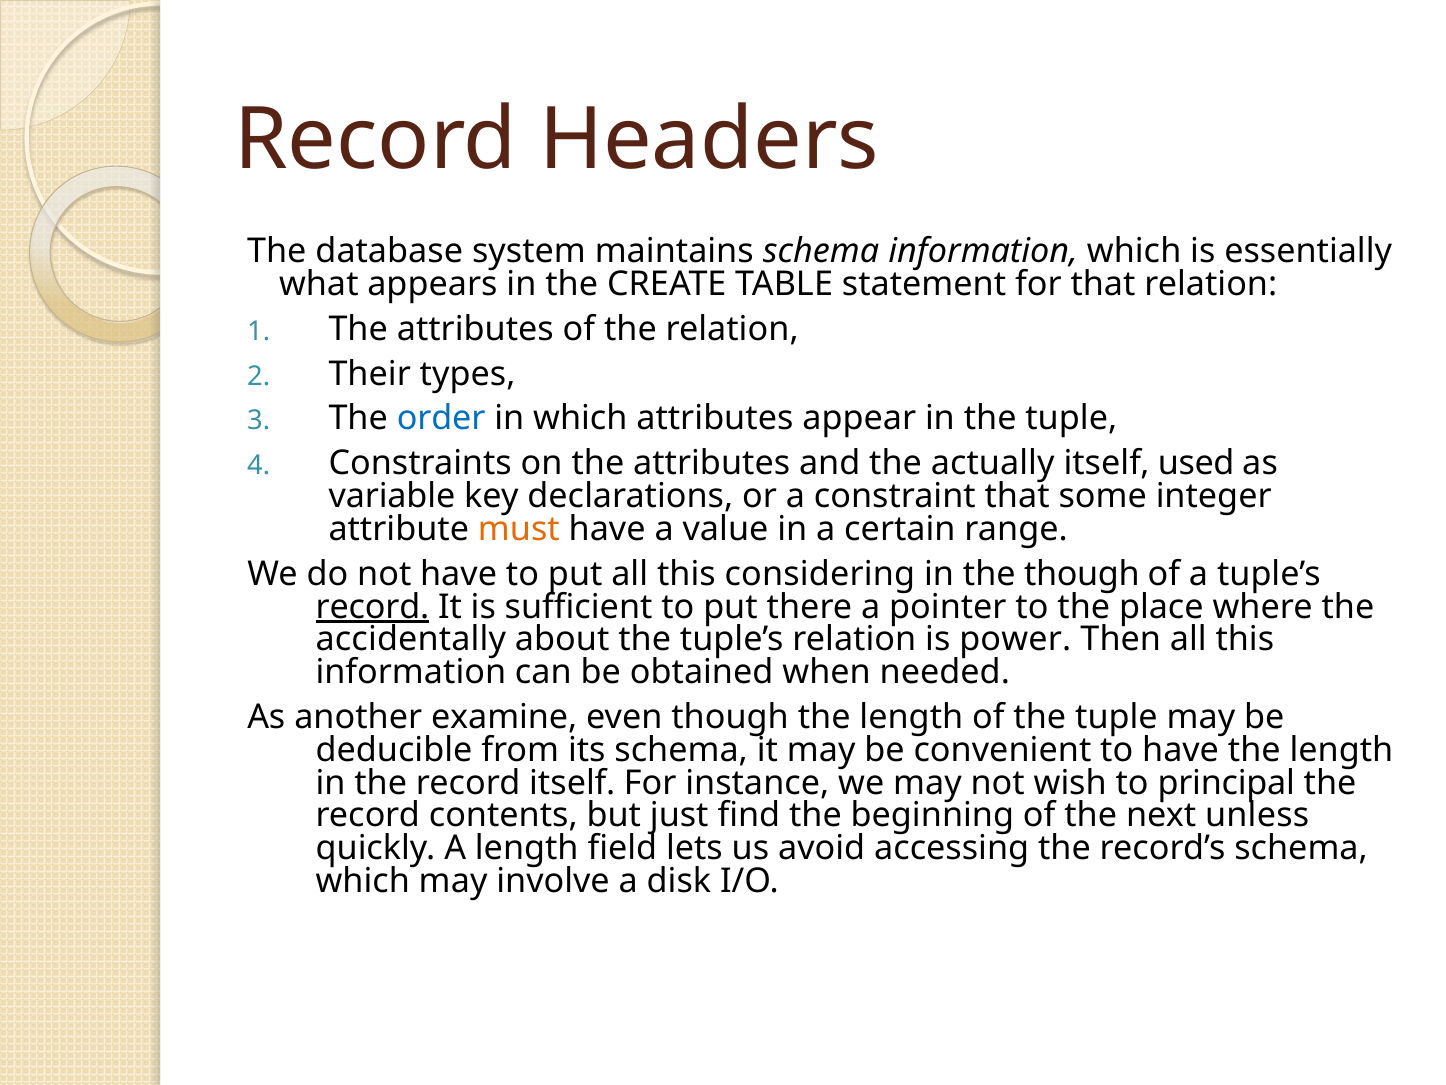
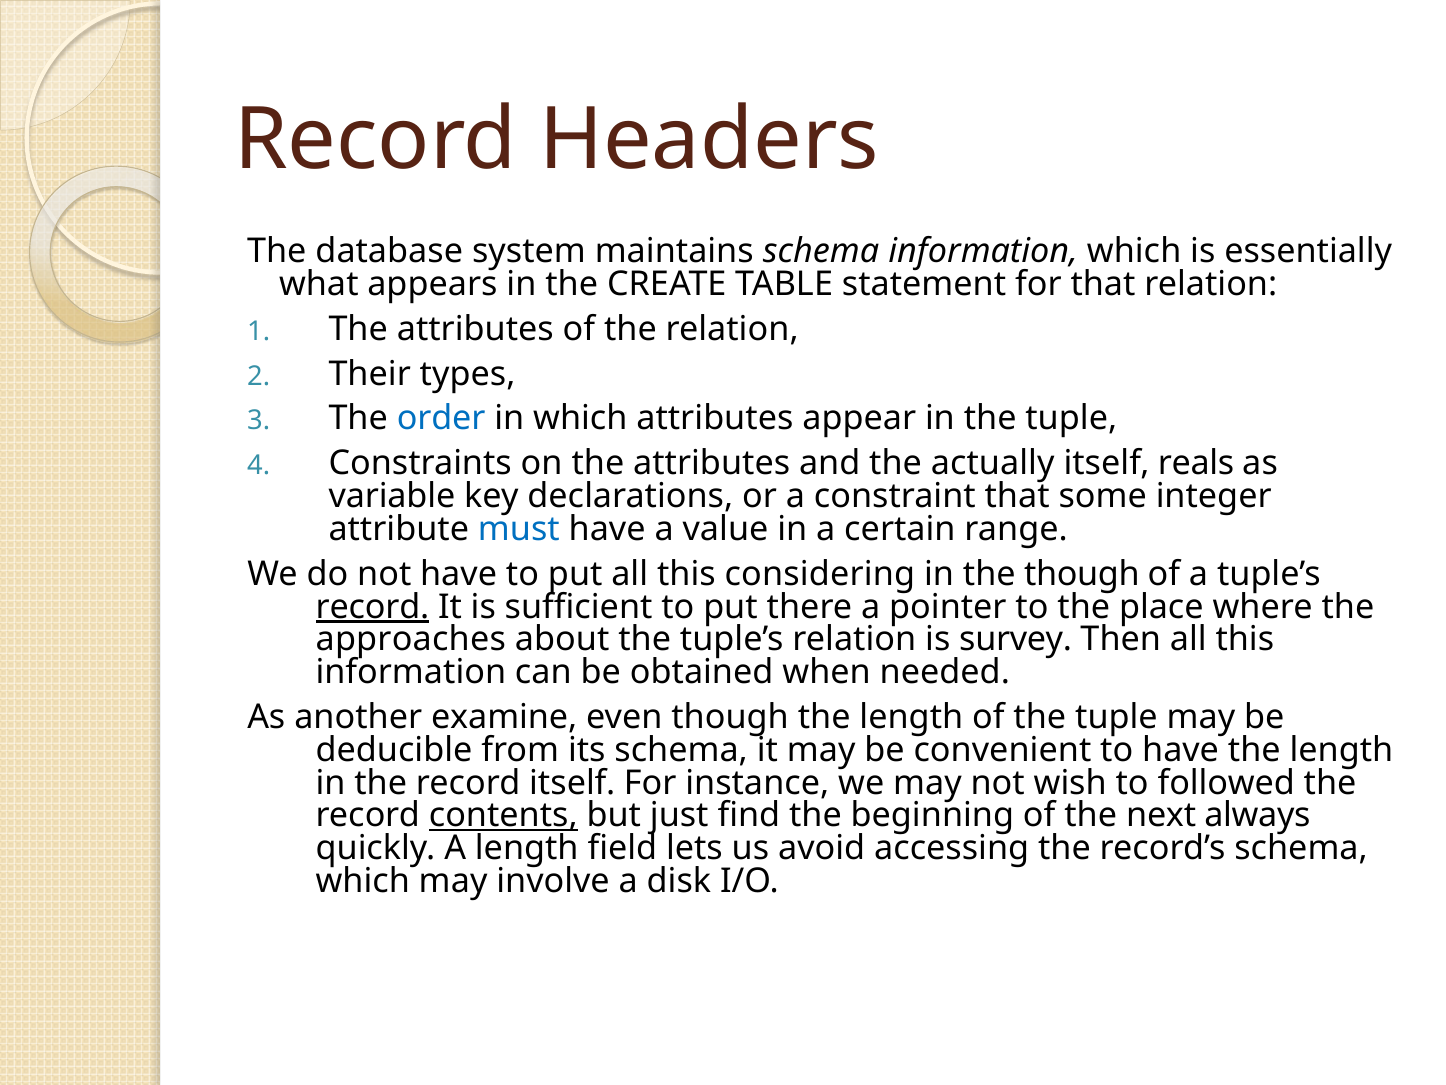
used: used -> reals
must colour: orange -> blue
accidentally: accidentally -> approaches
power: power -> survey
principal: principal -> followed
contents underline: none -> present
unless: unless -> always
